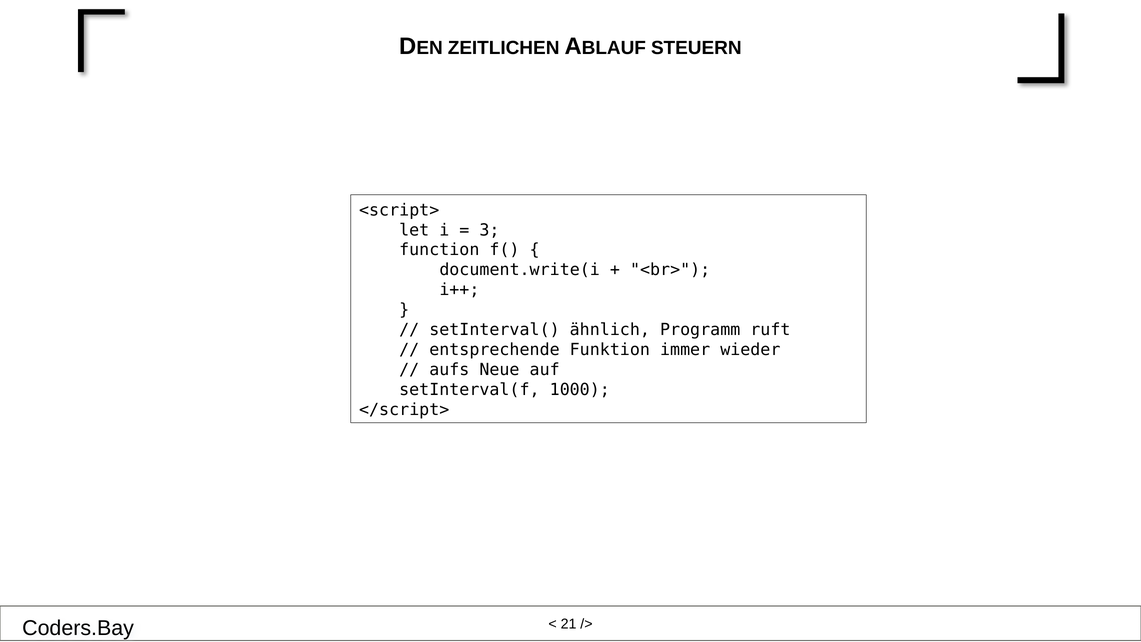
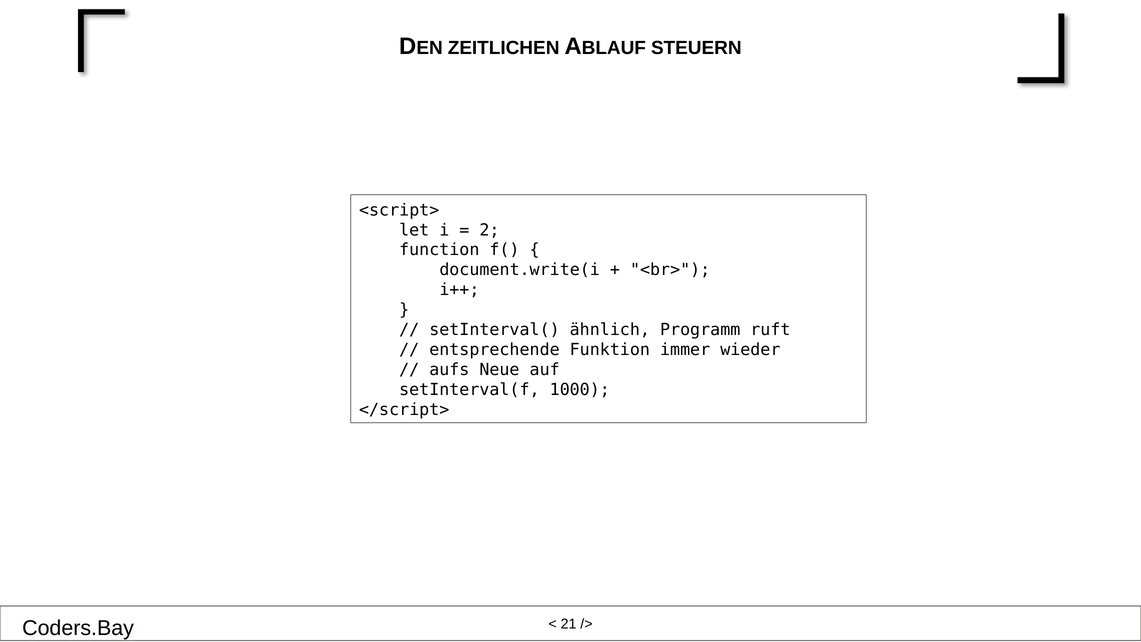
3: 3 -> 2
